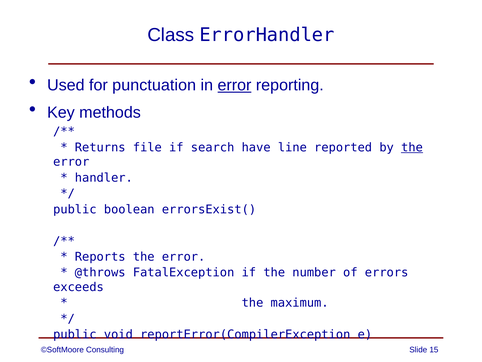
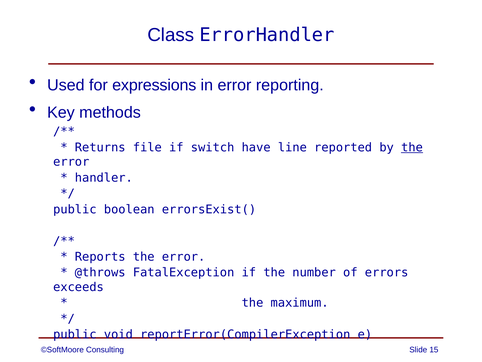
punctuation: punctuation -> expressions
error at (234, 85) underline: present -> none
search: search -> switch
